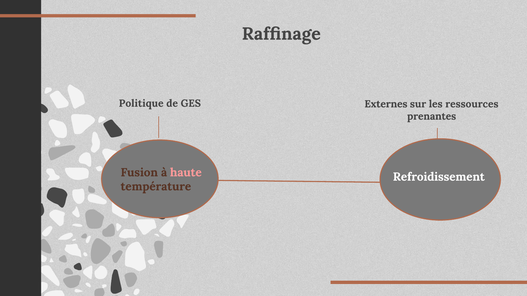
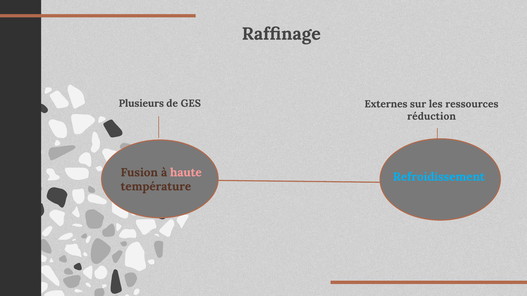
Politique: Politique -> Plusieurs
prenantes: prenantes -> réduction
Refroidissement colour: white -> light blue
